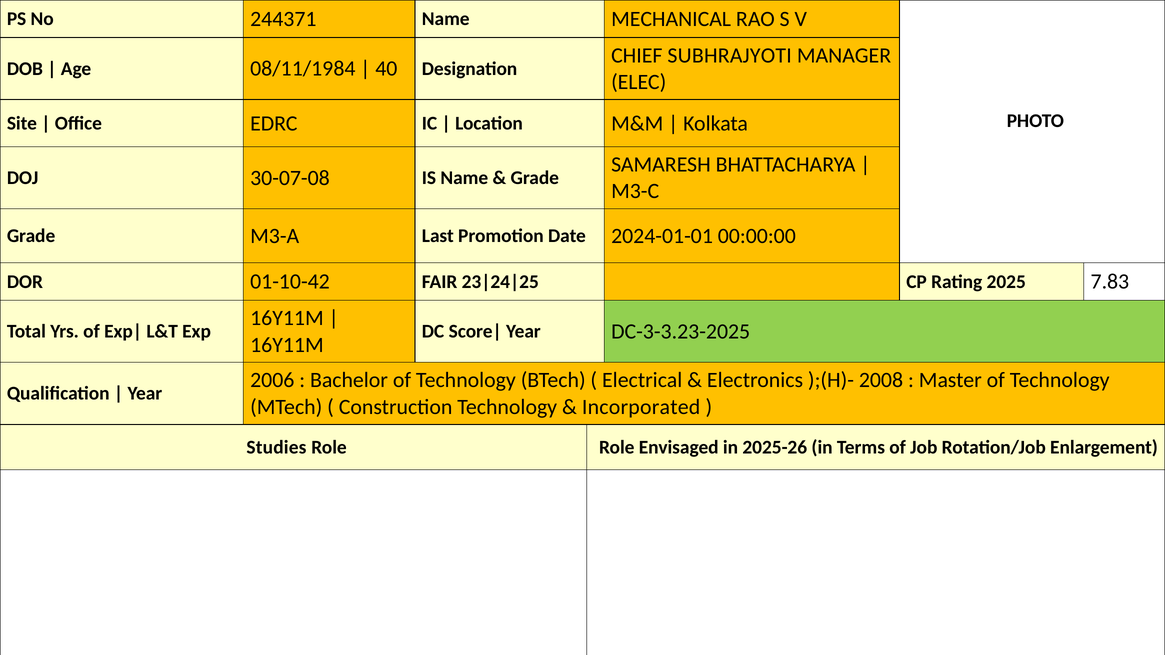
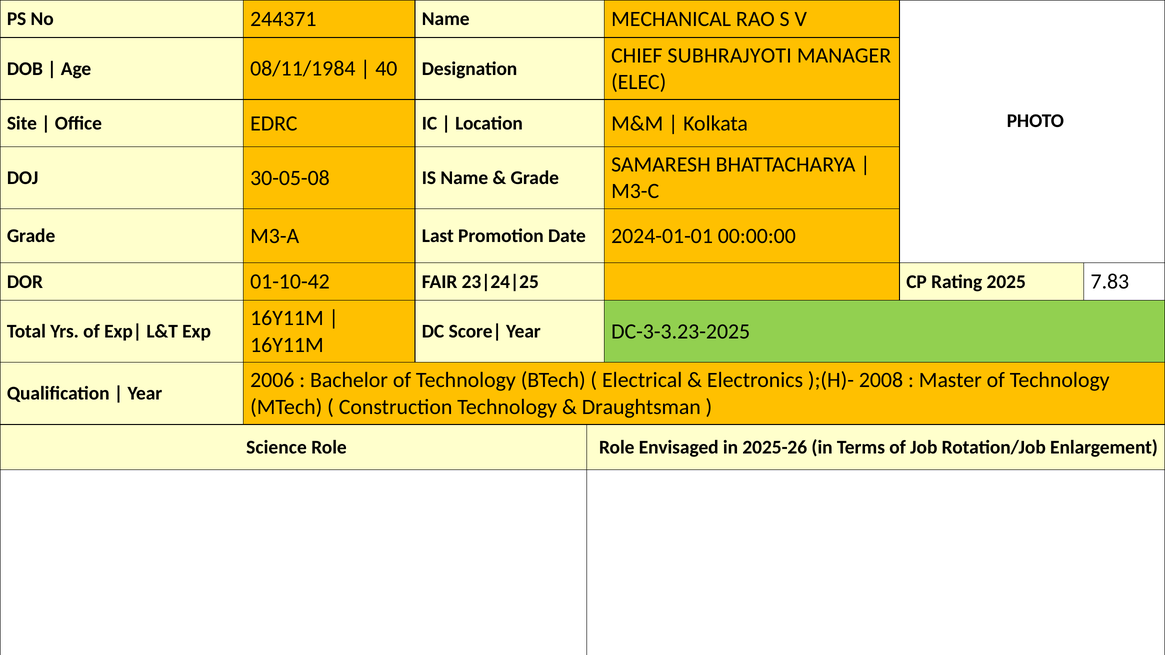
30-07-08: 30-07-08 -> 30-05-08
Incorporated: Incorporated -> Draughtsman
Studies: Studies -> Science
